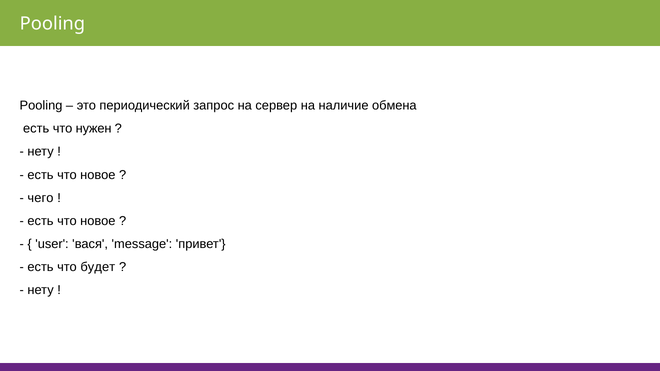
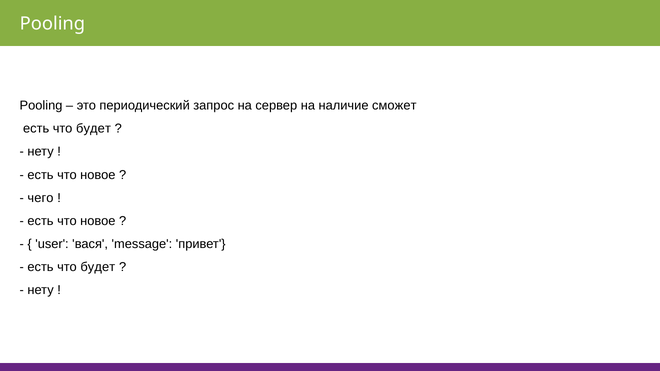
обмена: обмена -> сможет
нужен at (94, 129): нужен -> будет
